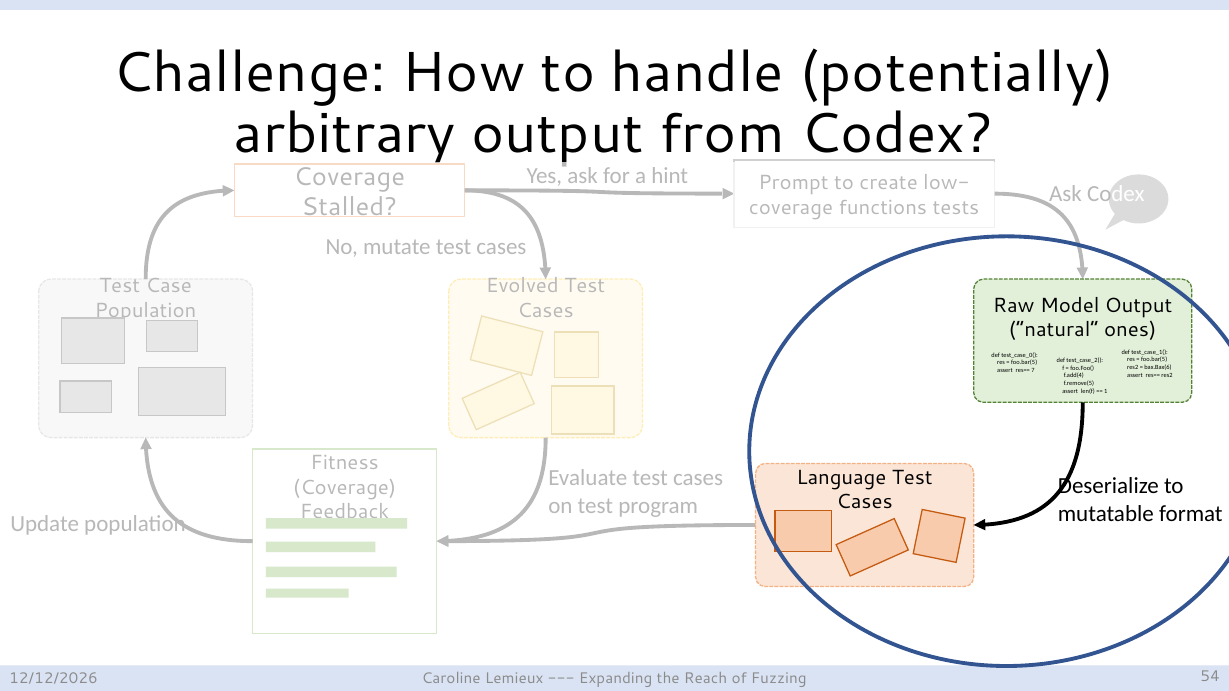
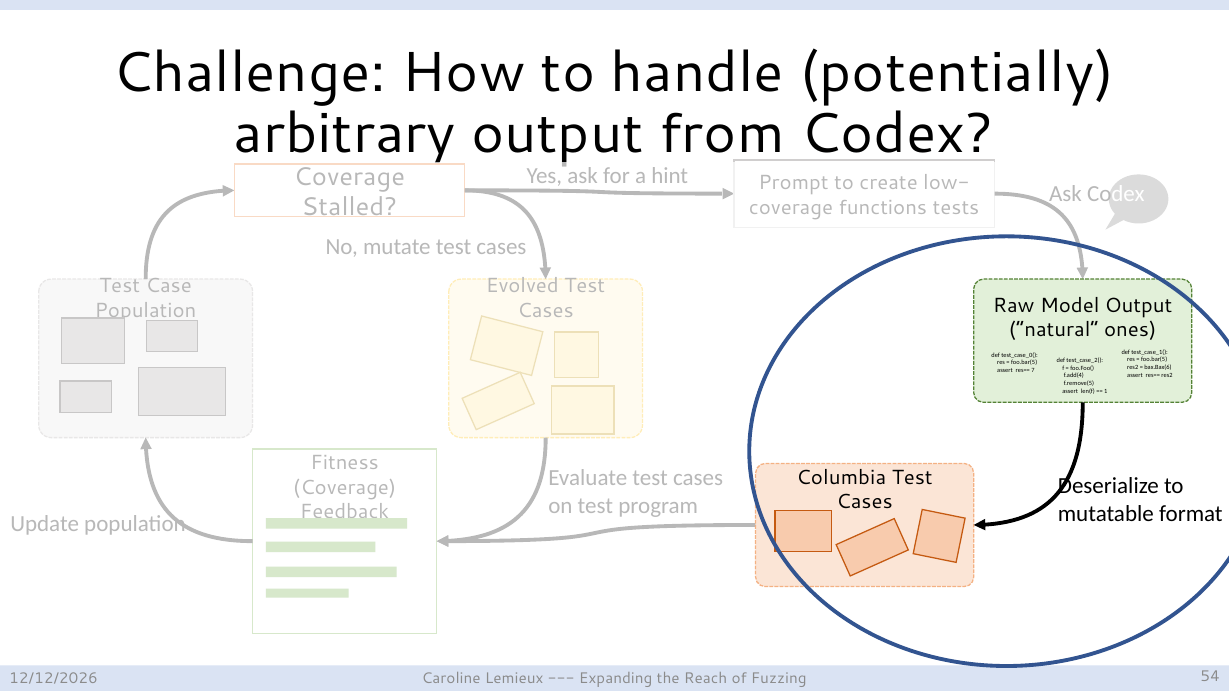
Language: Language -> Columbia
